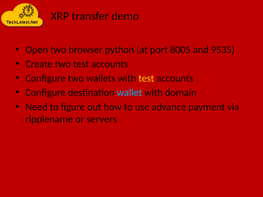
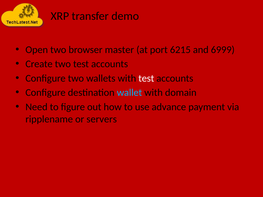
python: python -> master
8005: 8005 -> 6215
9535: 9535 -> 6999
test at (146, 78) colour: yellow -> white
